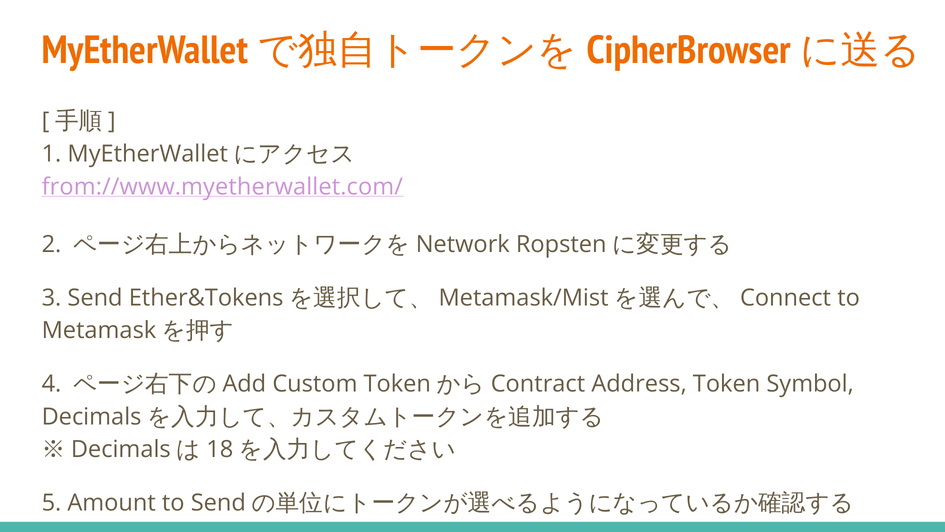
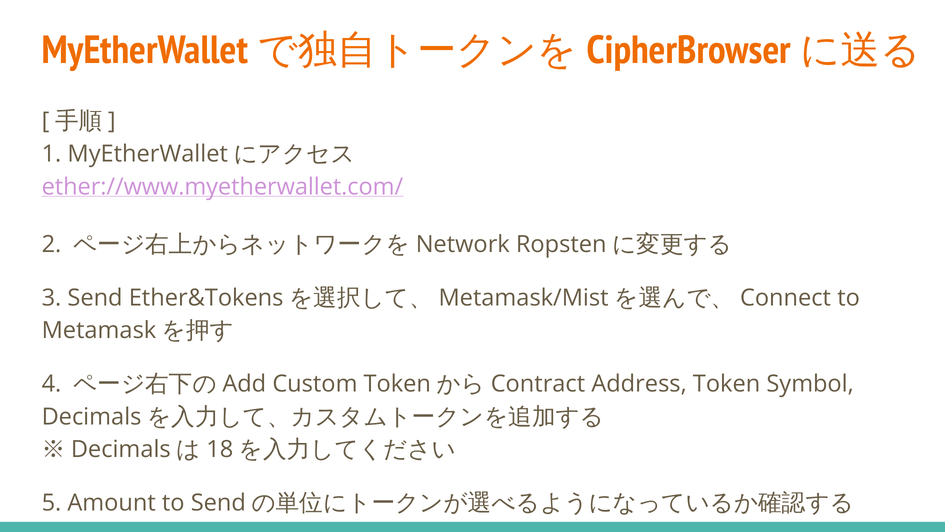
from://www.myetherwallet.com/: from://www.myetherwallet.com/ -> ether://www.myetherwallet.com/
